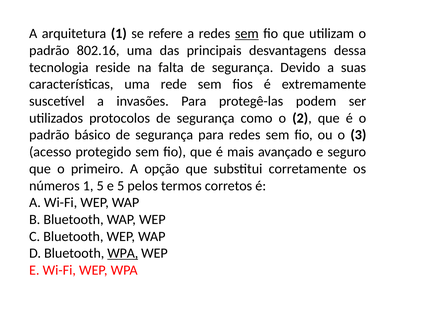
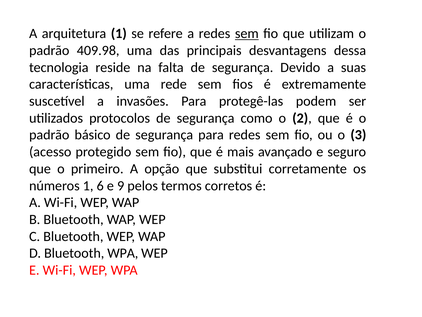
802.16: 802.16 -> 409.98
1 5: 5 -> 6
e 5: 5 -> 9
WPA at (123, 253) underline: present -> none
